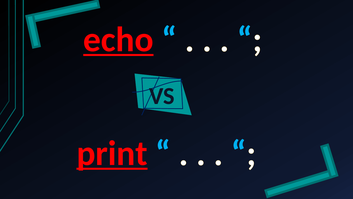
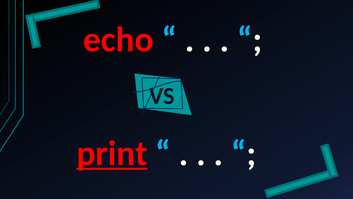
echo underline: present -> none
